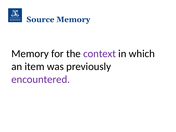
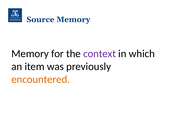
encountered colour: purple -> orange
